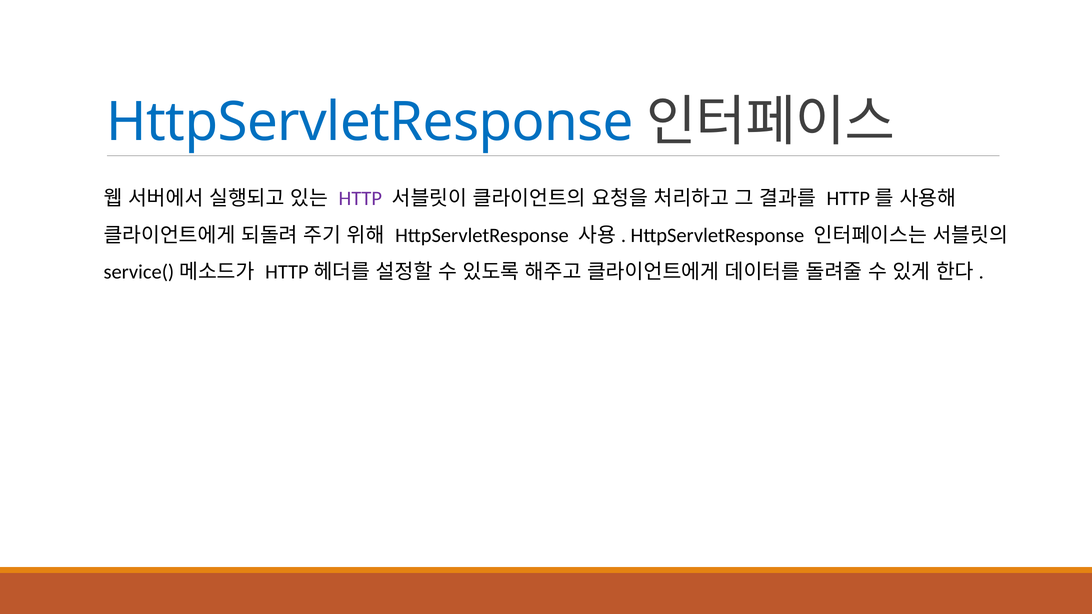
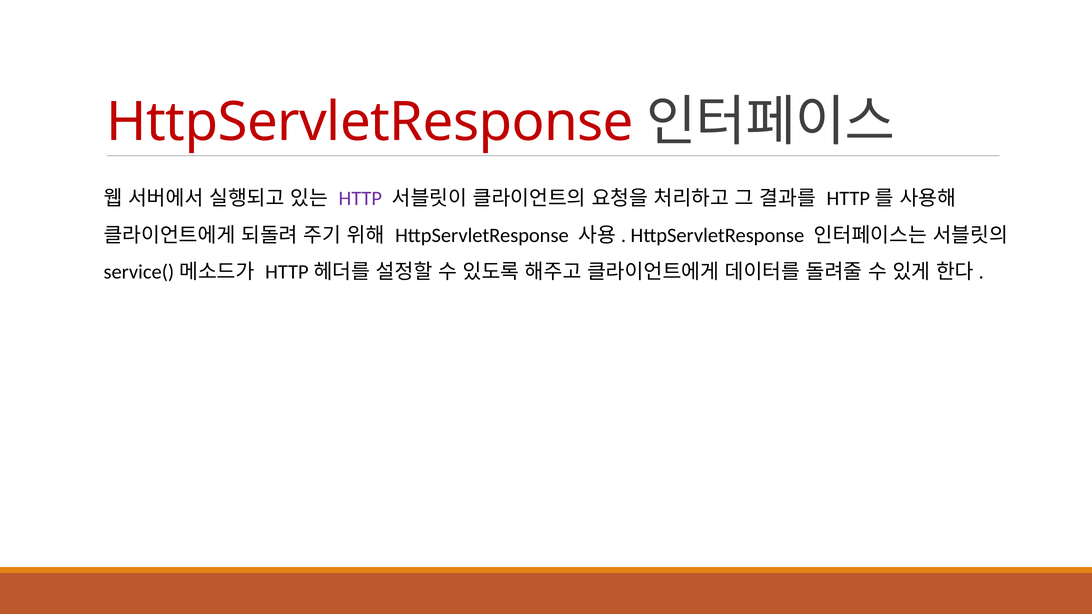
HttpServletResponse at (370, 122) colour: blue -> red
